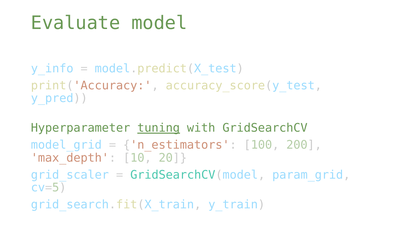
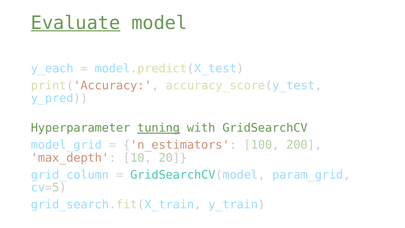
Evaluate underline: none -> present
y_info: y_info -> y_each
grid_scaler: grid_scaler -> grid_column
